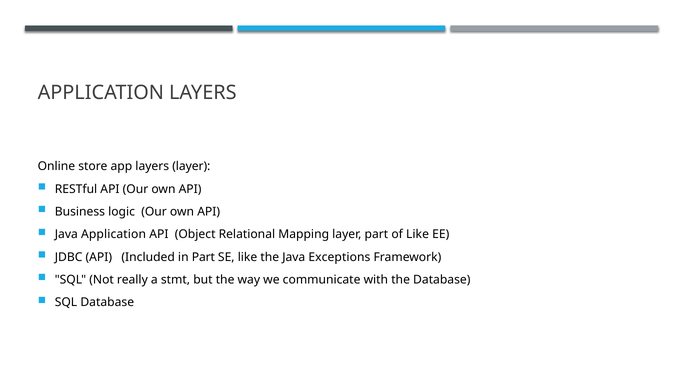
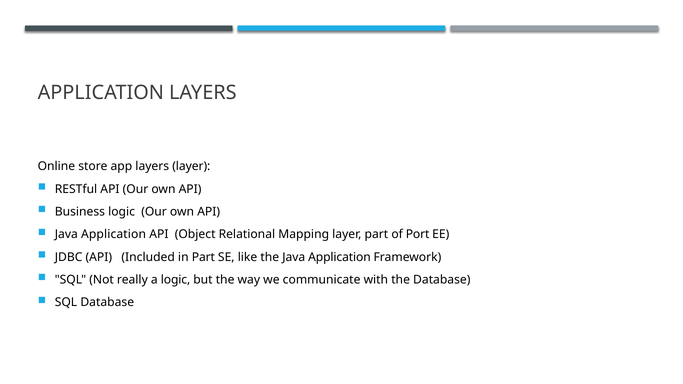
of Like: Like -> Port
the Java Exceptions: Exceptions -> Application
a stmt: stmt -> logic
